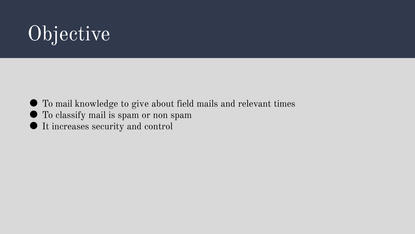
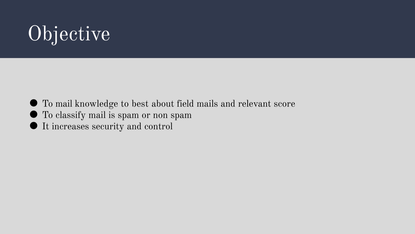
give: give -> best
times: times -> score
